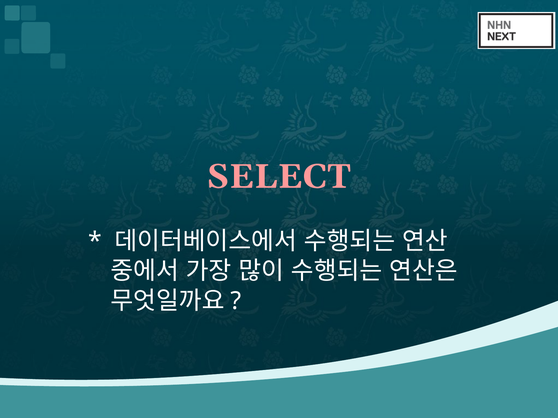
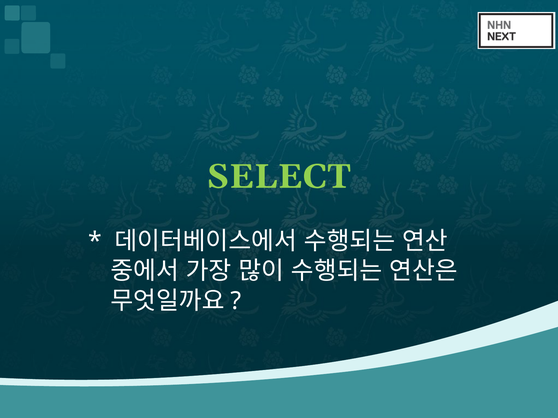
SELECT colour: pink -> light green
